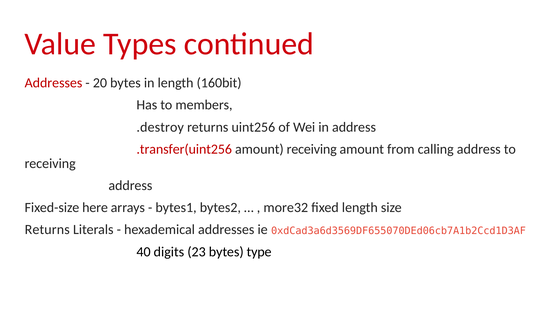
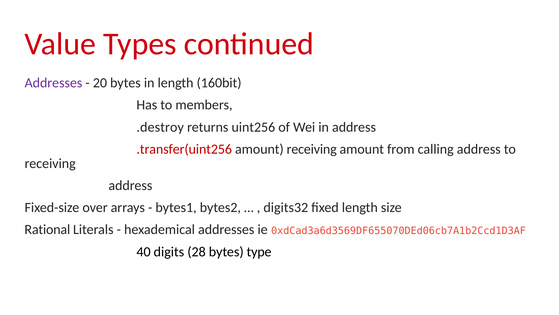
Addresses at (53, 83) colour: red -> purple
here: here -> over
more32: more32 -> digits32
Returns at (47, 229): Returns -> Rational
23: 23 -> 28
